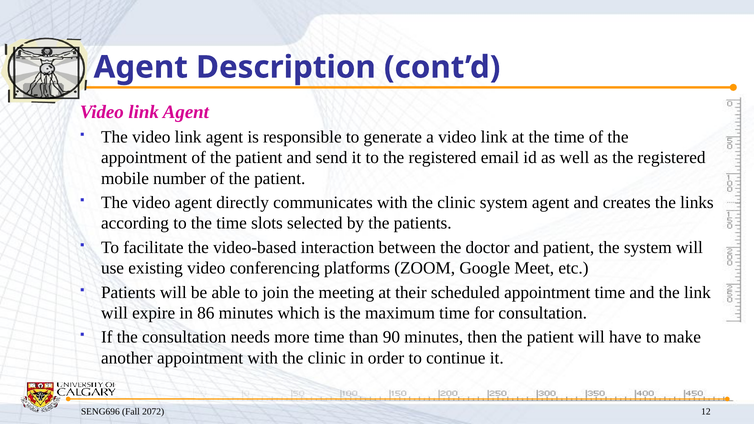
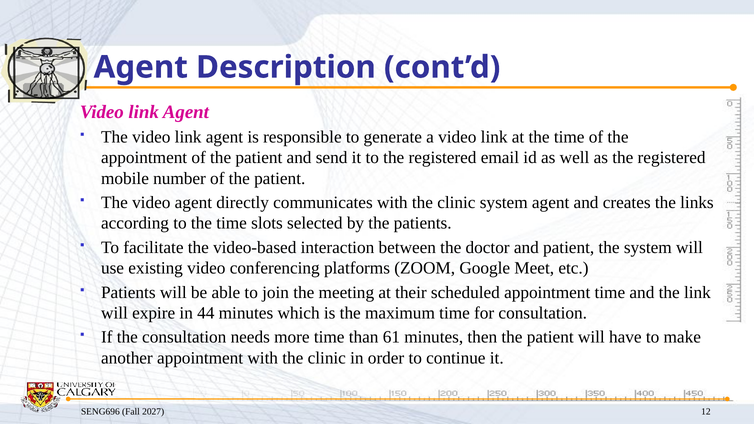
86: 86 -> 44
90: 90 -> 61
2072: 2072 -> 2027
